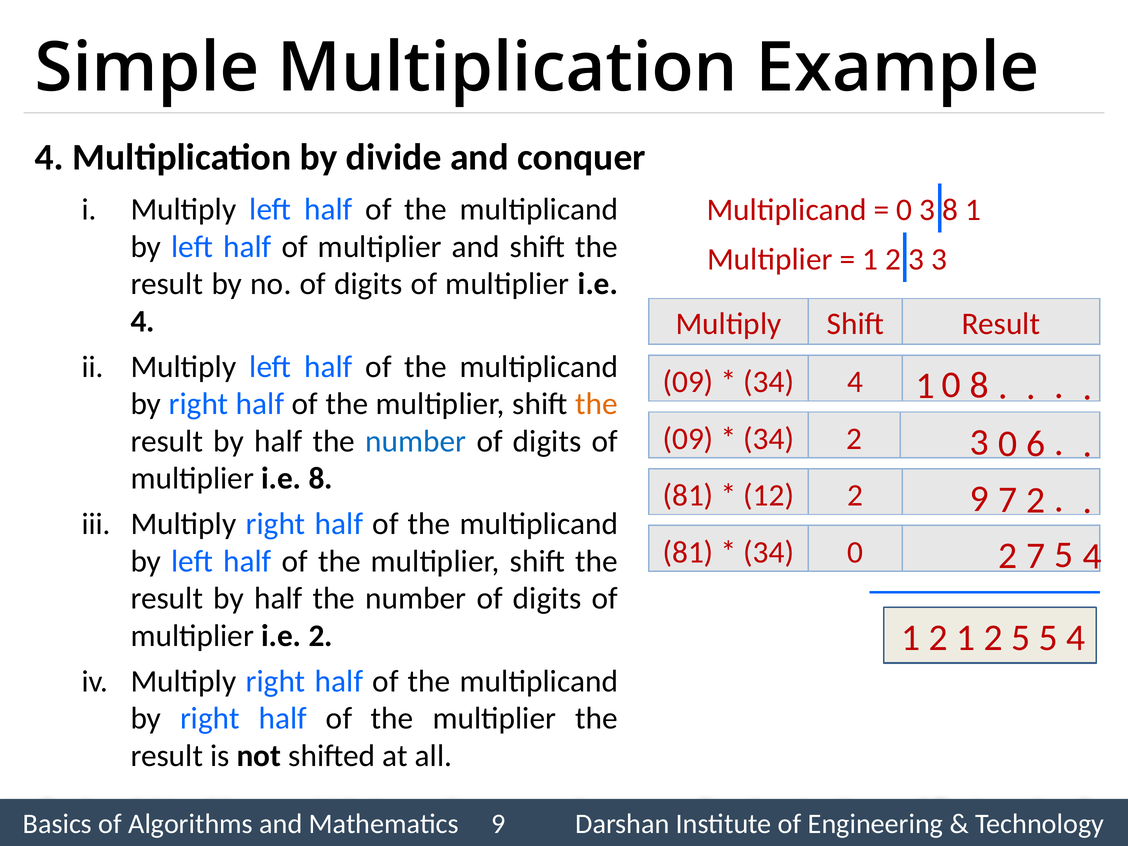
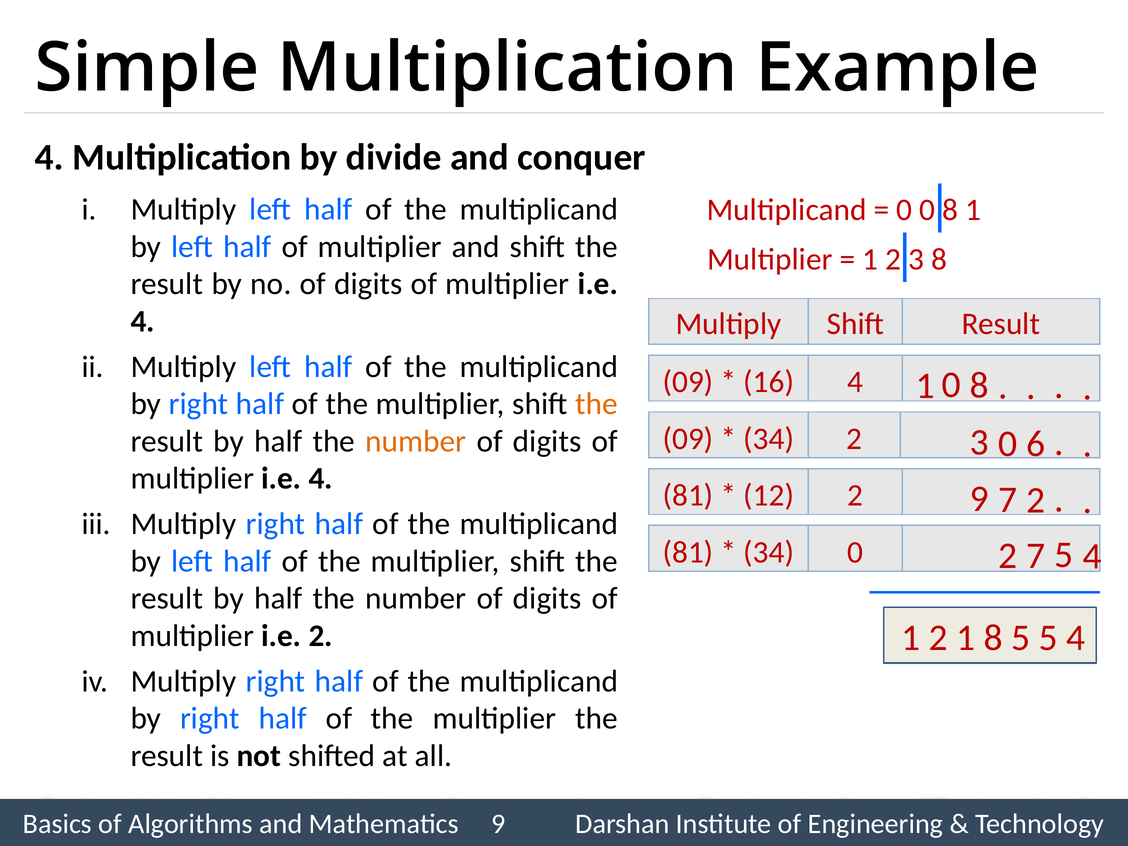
3 at (927, 210): 3 -> 0
3 3: 3 -> 8
34 at (769, 382): 34 -> 16
number at (416, 441) colour: blue -> orange
8 at (321, 478): 8 -> 4
1 2 1 2: 2 -> 8
